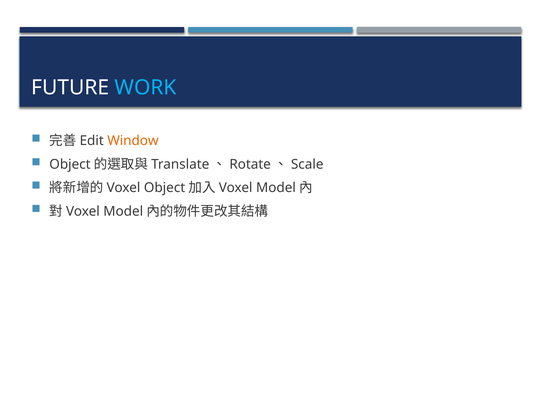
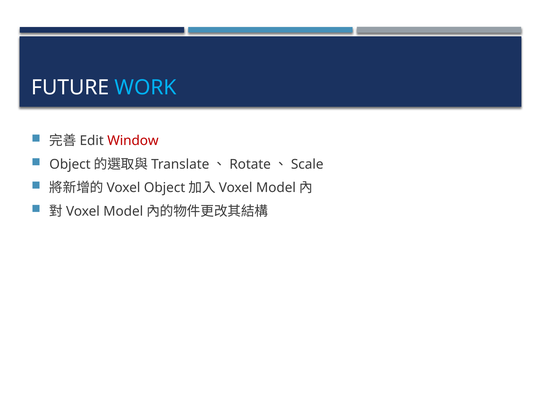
Window colour: orange -> red
